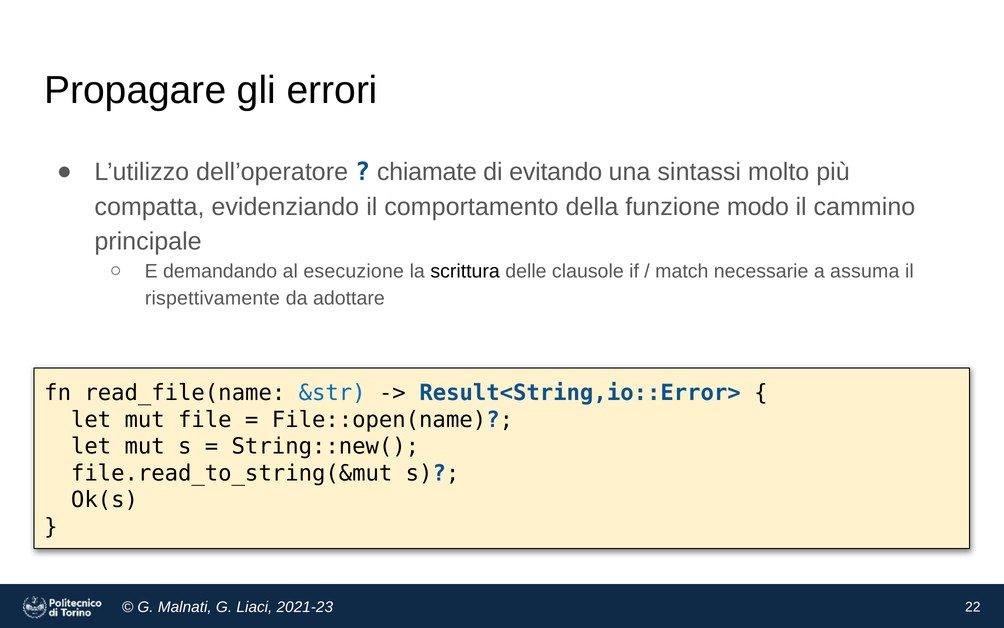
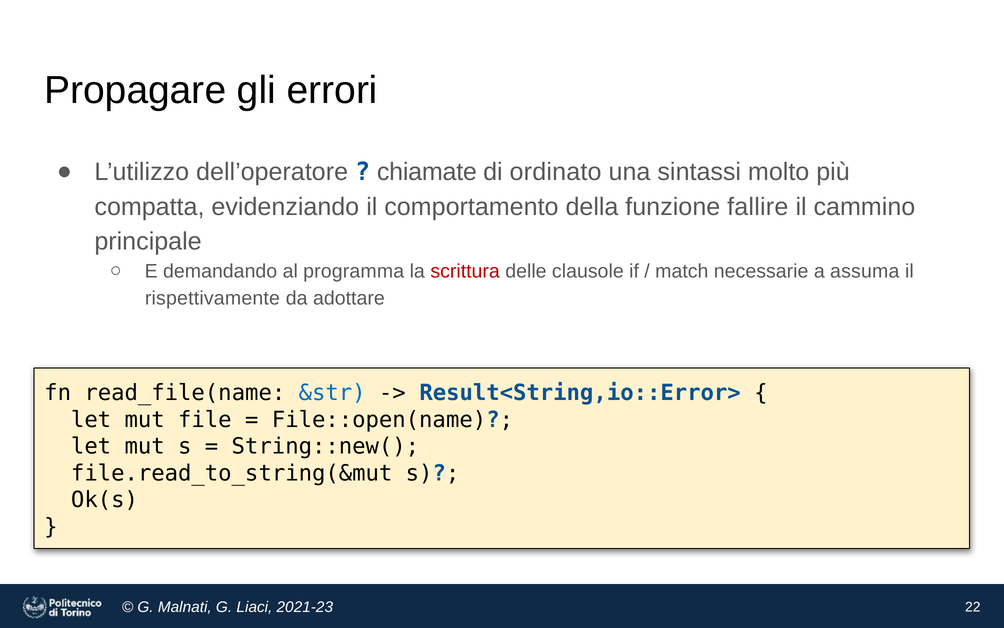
evitando: evitando -> ordinato
modo: modo -> fallire
esecuzione: esecuzione -> programma
scrittura colour: black -> red
